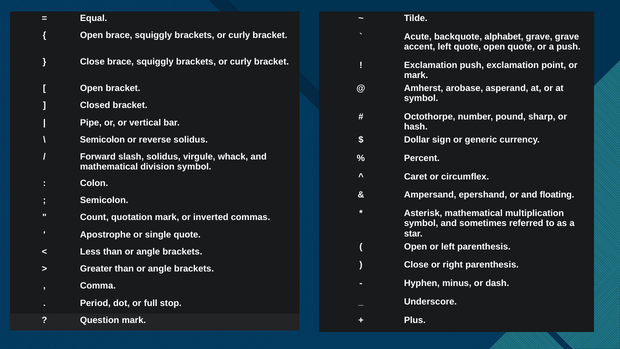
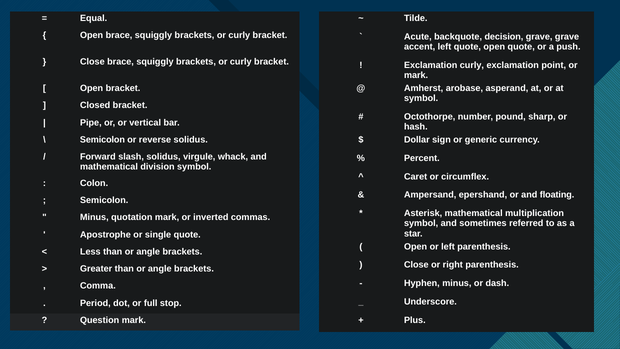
alphabet: alphabet -> decision
Exclamation push: push -> curly
Count at (94, 217): Count -> Minus
